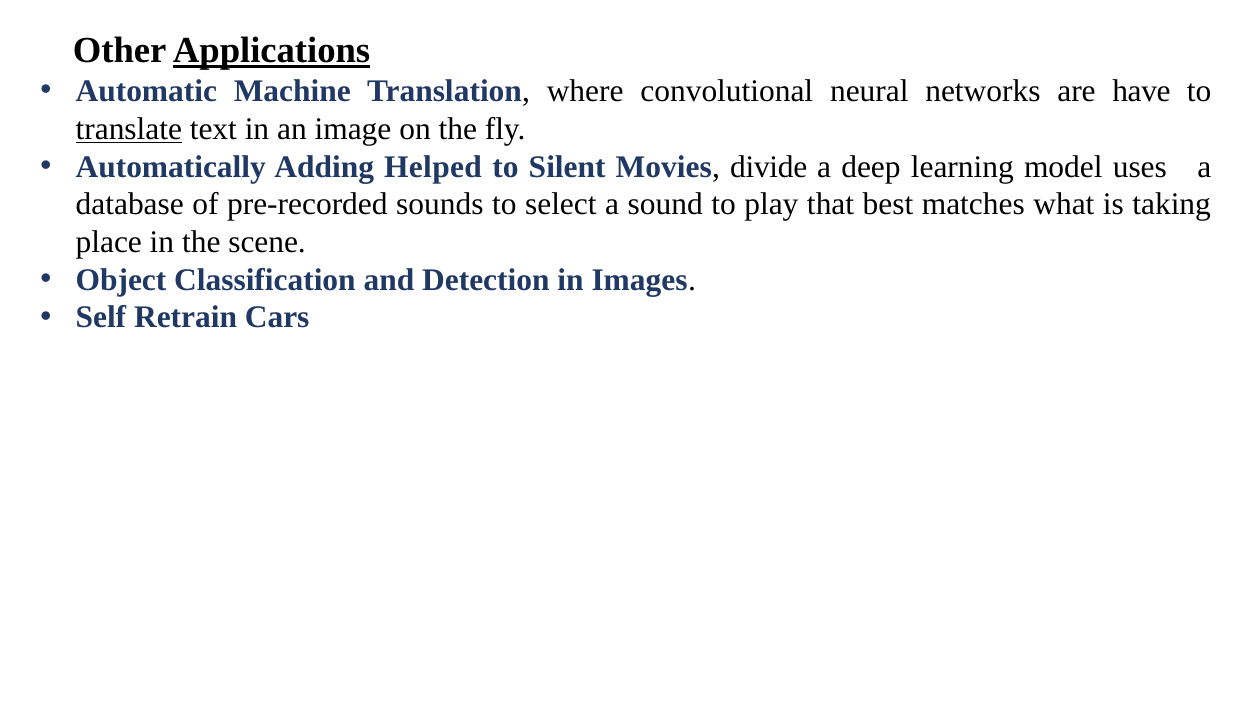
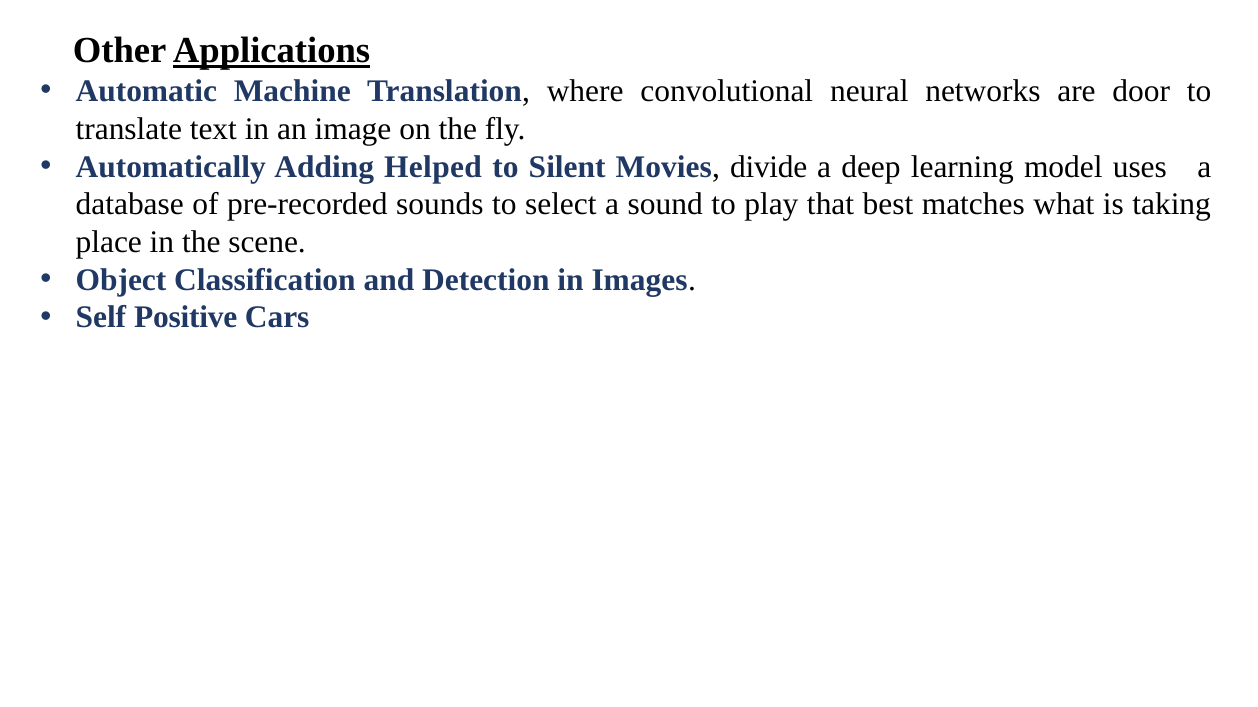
have: have -> door
translate underline: present -> none
Retrain: Retrain -> Positive
